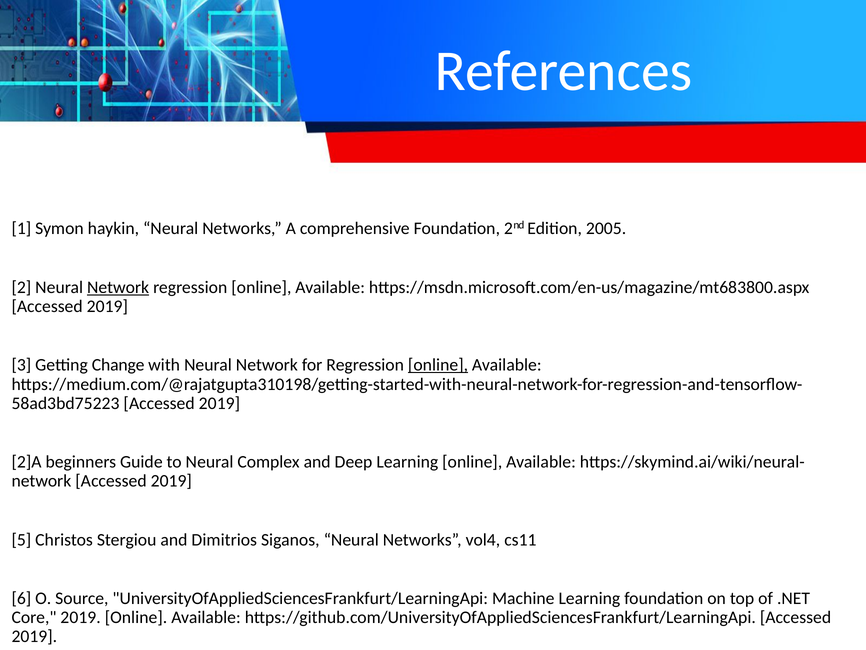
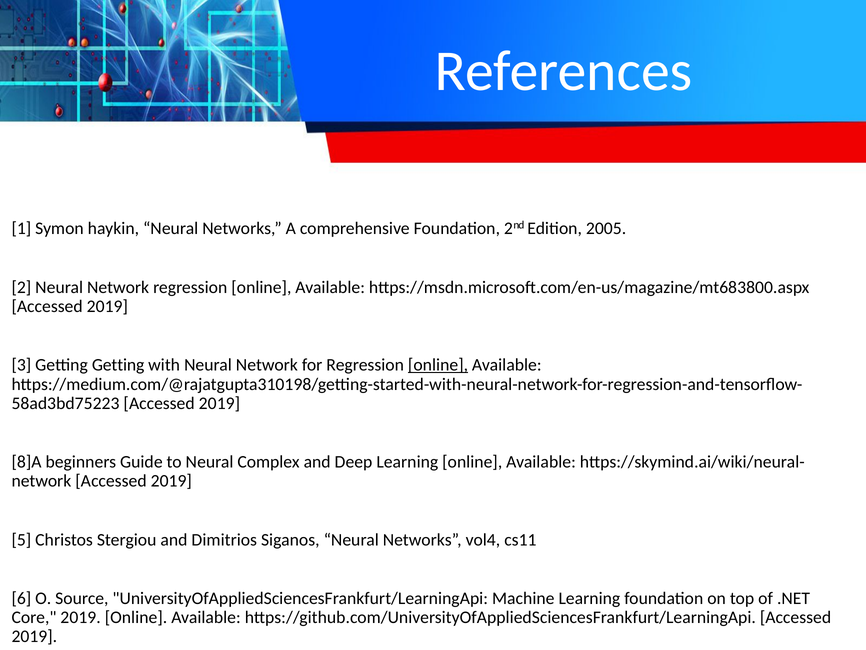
Network at (118, 287) underline: present -> none
Getting Change: Change -> Getting
2]A: 2]A -> 8]A
